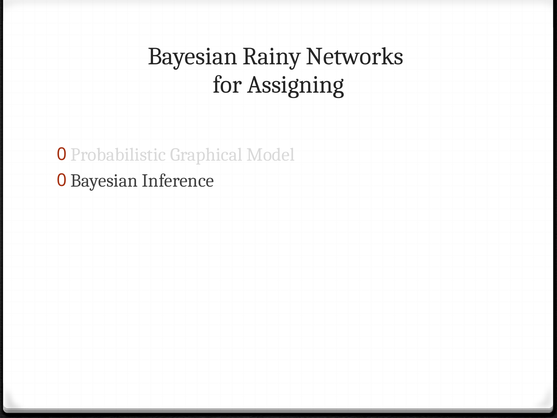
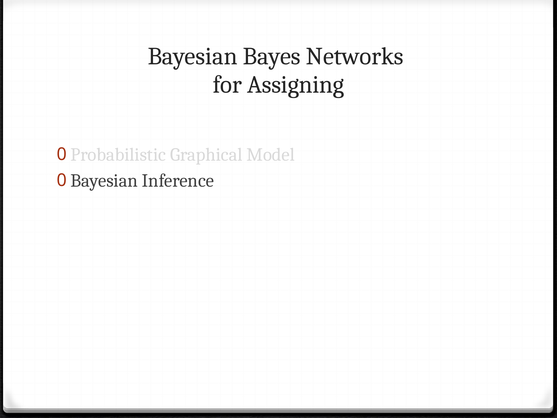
Rainy: Rainy -> Bayes
